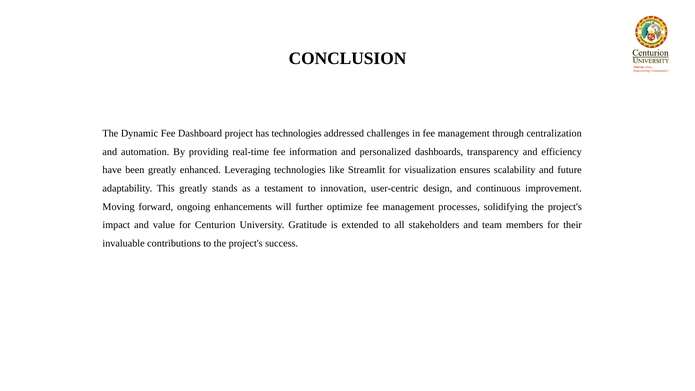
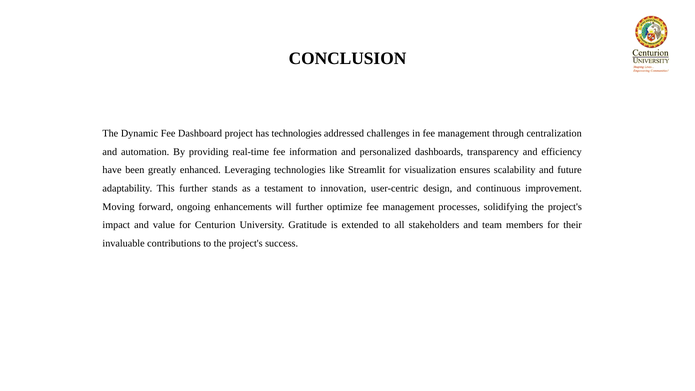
This greatly: greatly -> further
